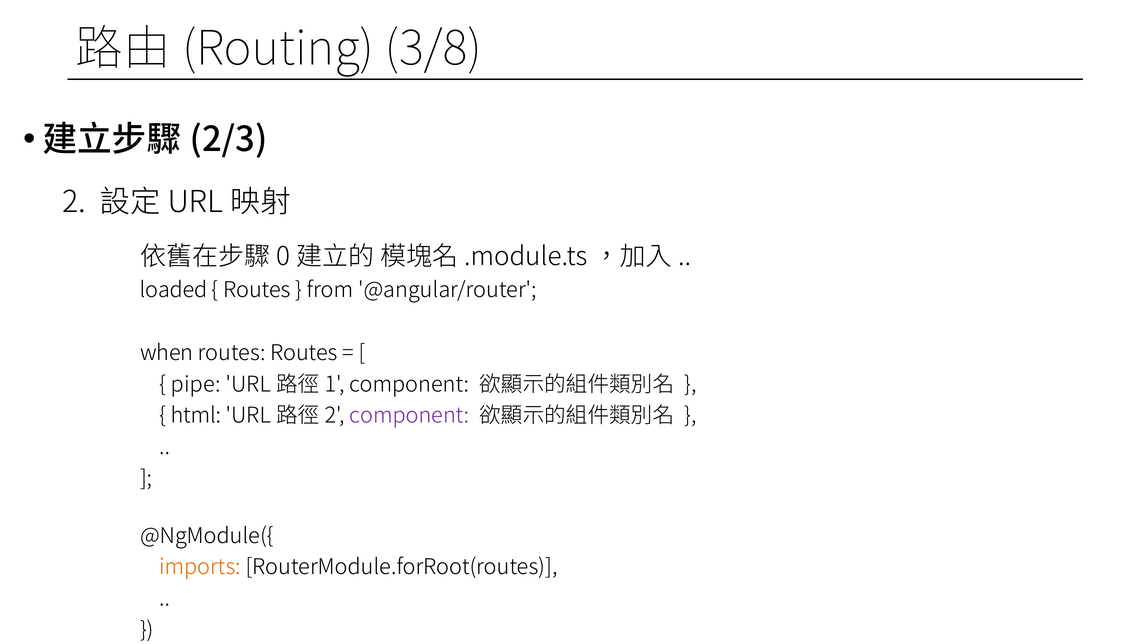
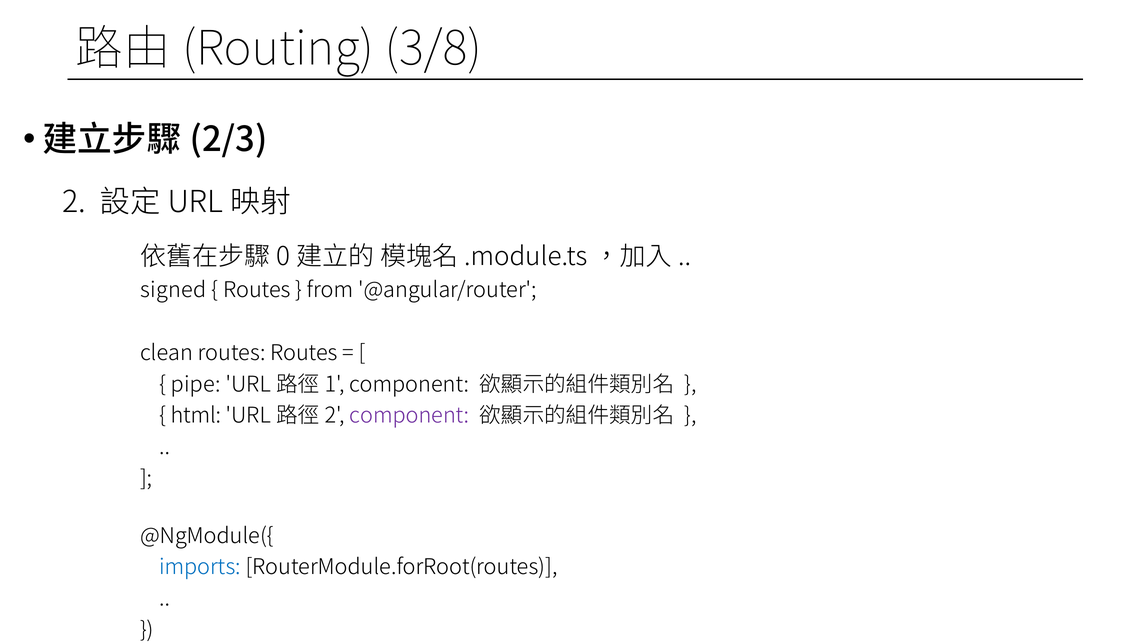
loaded: loaded -> signed
when: when -> clean
imports colour: orange -> blue
